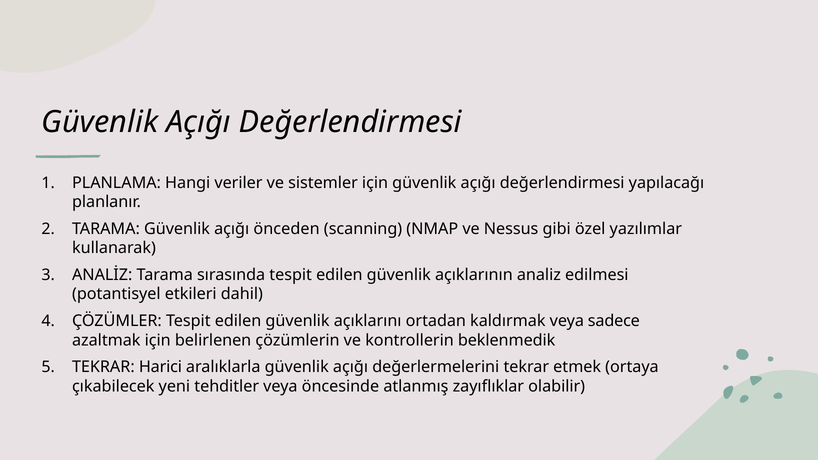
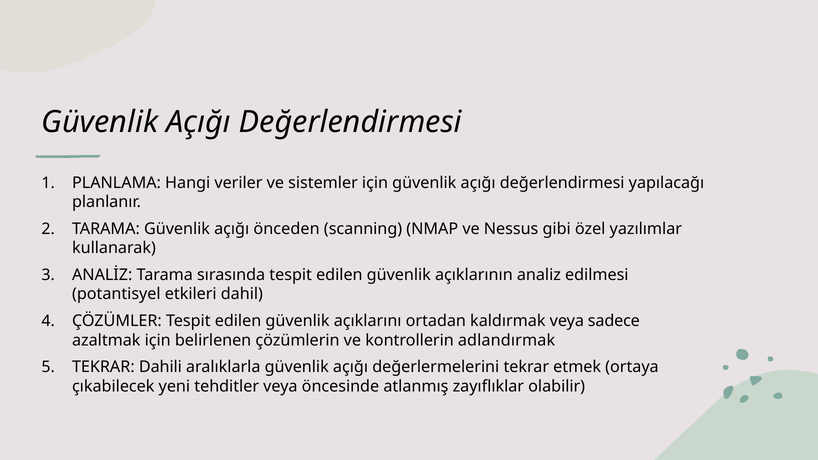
beklenmedik: beklenmedik -> adlandırmak
Harici: Harici -> Dahili
